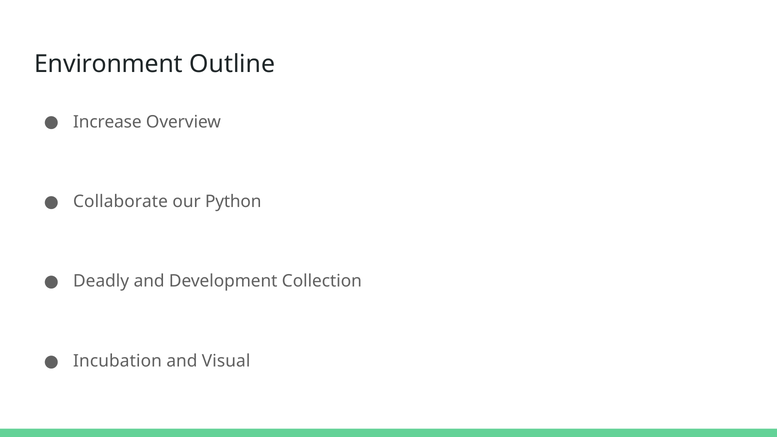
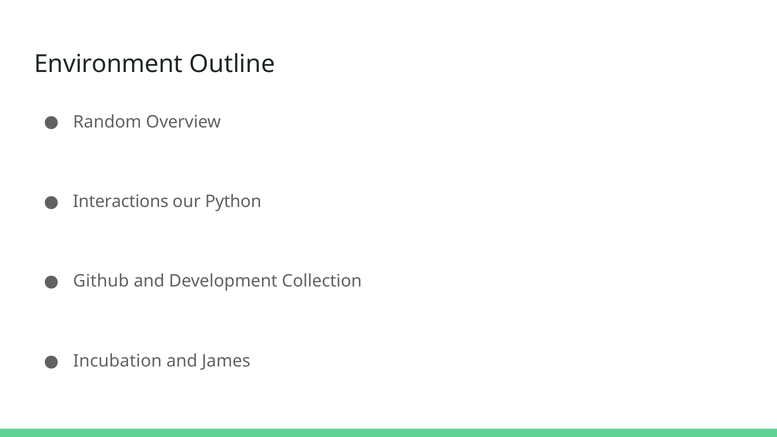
Increase: Increase -> Random
Collaborate: Collaborate -> Interactions
Deadly: Deadly -> Github
Visual: Visual -> James
